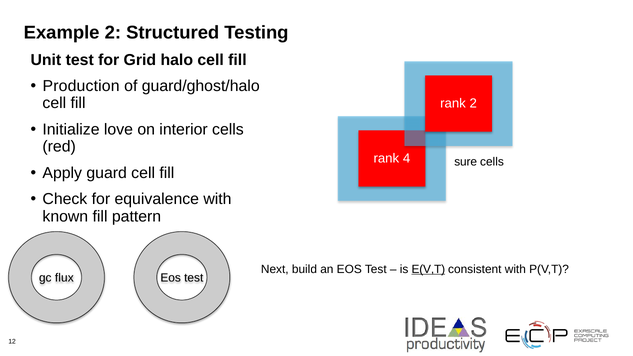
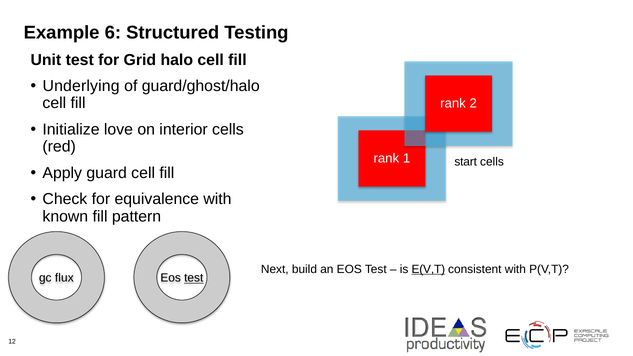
Example 2: 2 -> 6
Production: Production -> Underlying
4: 4 -> 1
sure: sure -> start
test at (194, 278) underline: none -> present
